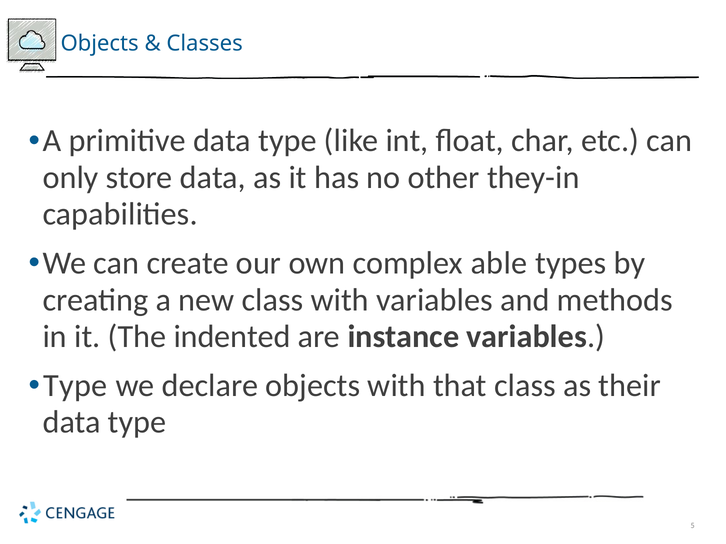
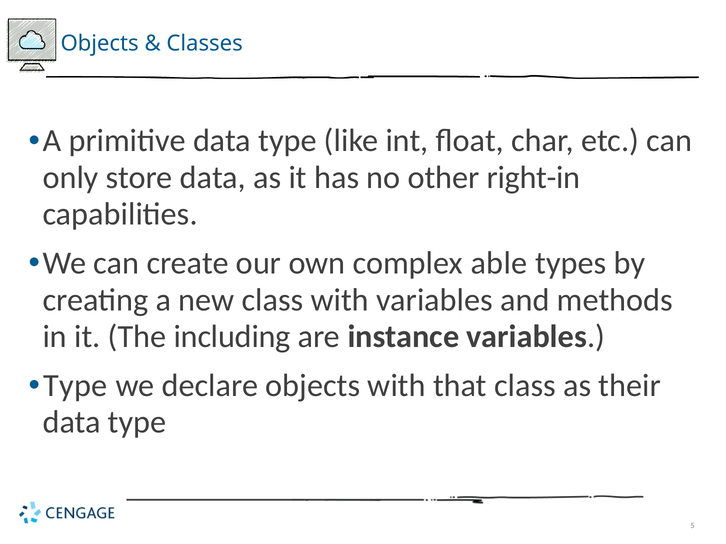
they-in: they-in -> right-in
indented: indented -> including
